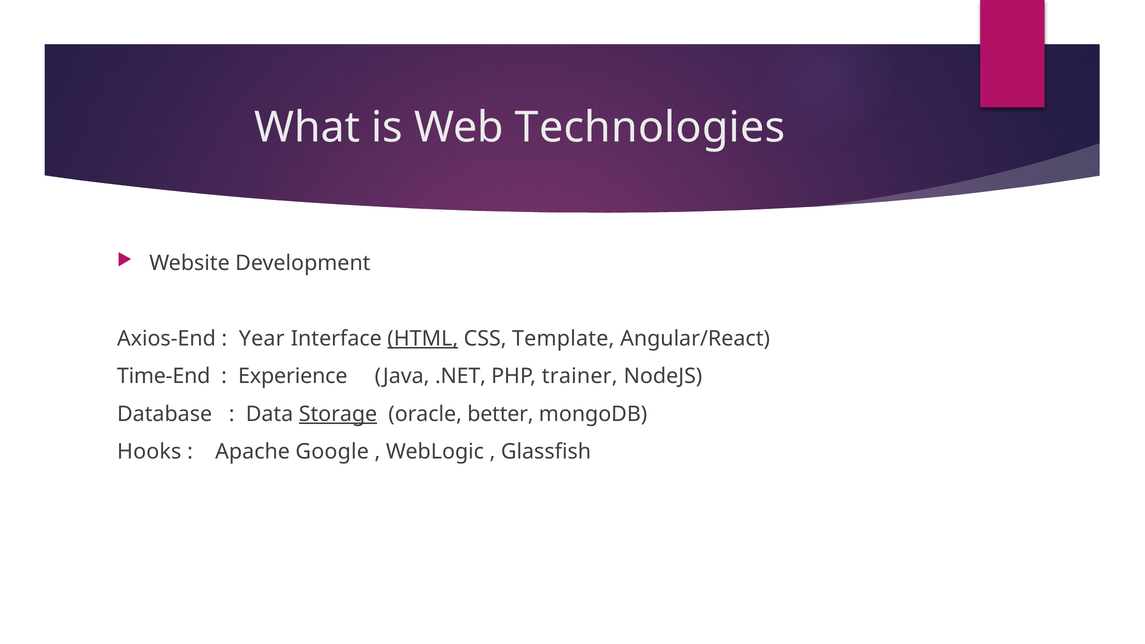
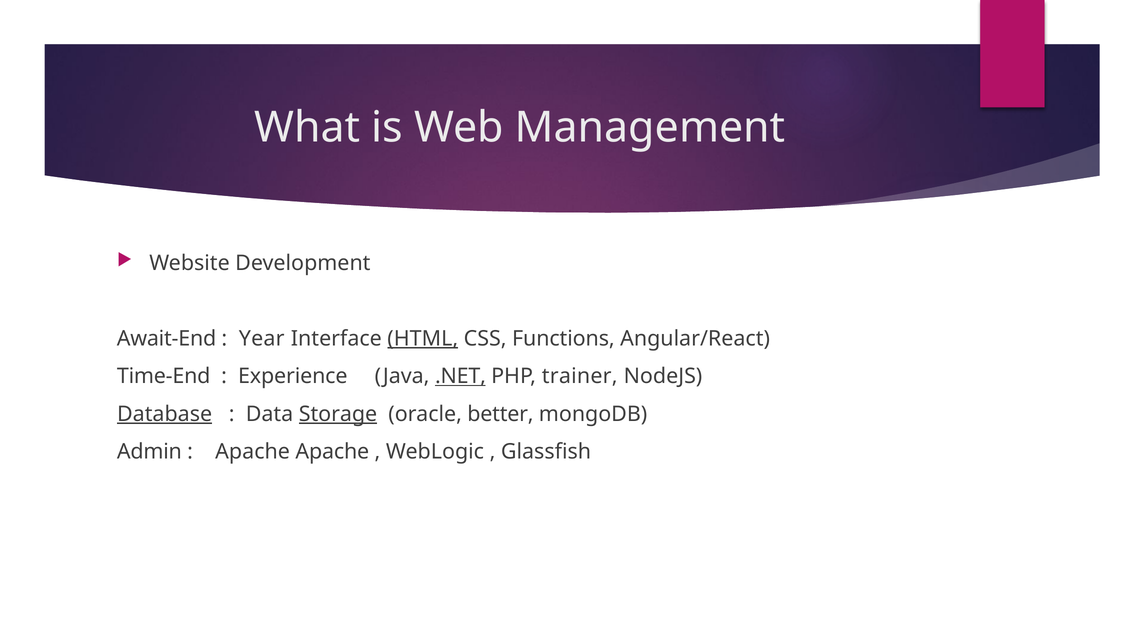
Technologies: Technologies -> Management
Axios-End: Axios-End -> Await-End
Template: Template -> Functions
.NET underline: none -> present
Database underline: none -> present
Hooks: Hooks -> Admin
Apache Google: Google -> Apache
